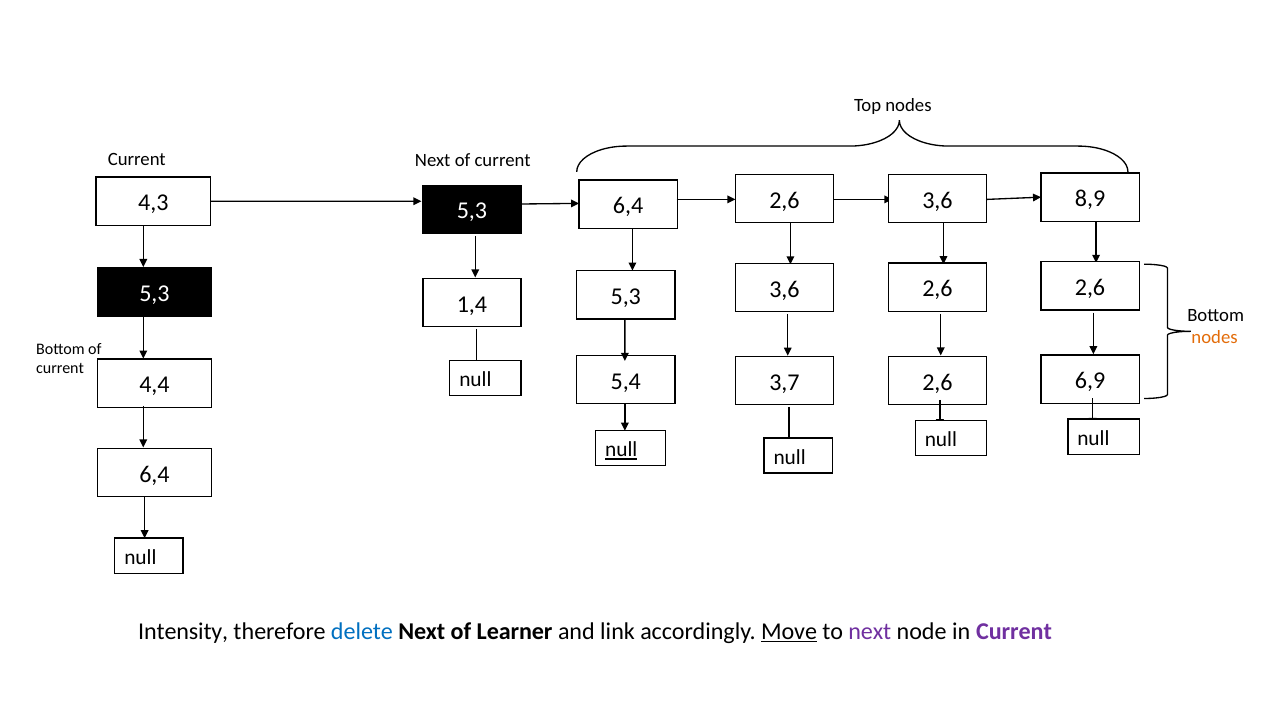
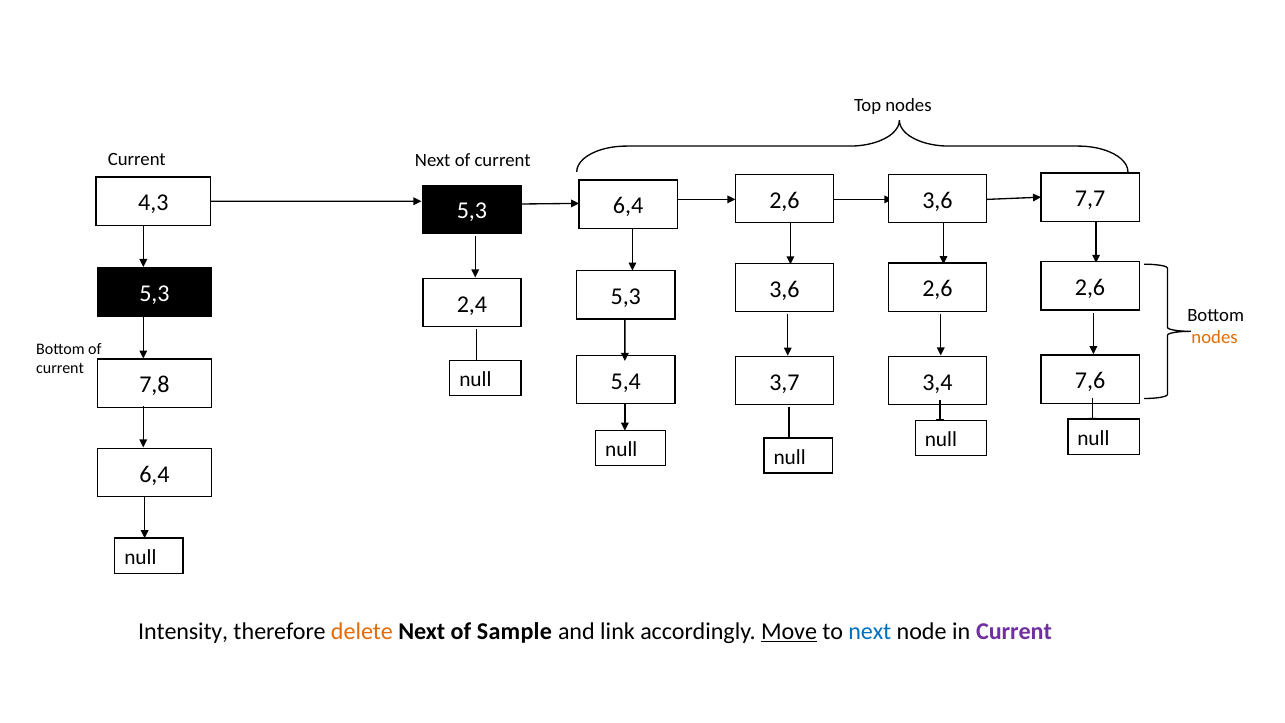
8,9: 8,9 -> 7,7
1,4: 1,4 -> 2,4
6,9: 6,9 -> 7,6
2,6 at (937, 382): 2,6 -> 3,4
4,4: 4,4 -> 7,8
null at (621, 450) underline: present -> none
delete colour: blue -> orange
Learner: Learner -> Sample
next at (870, 631) colour: purple -> blue
